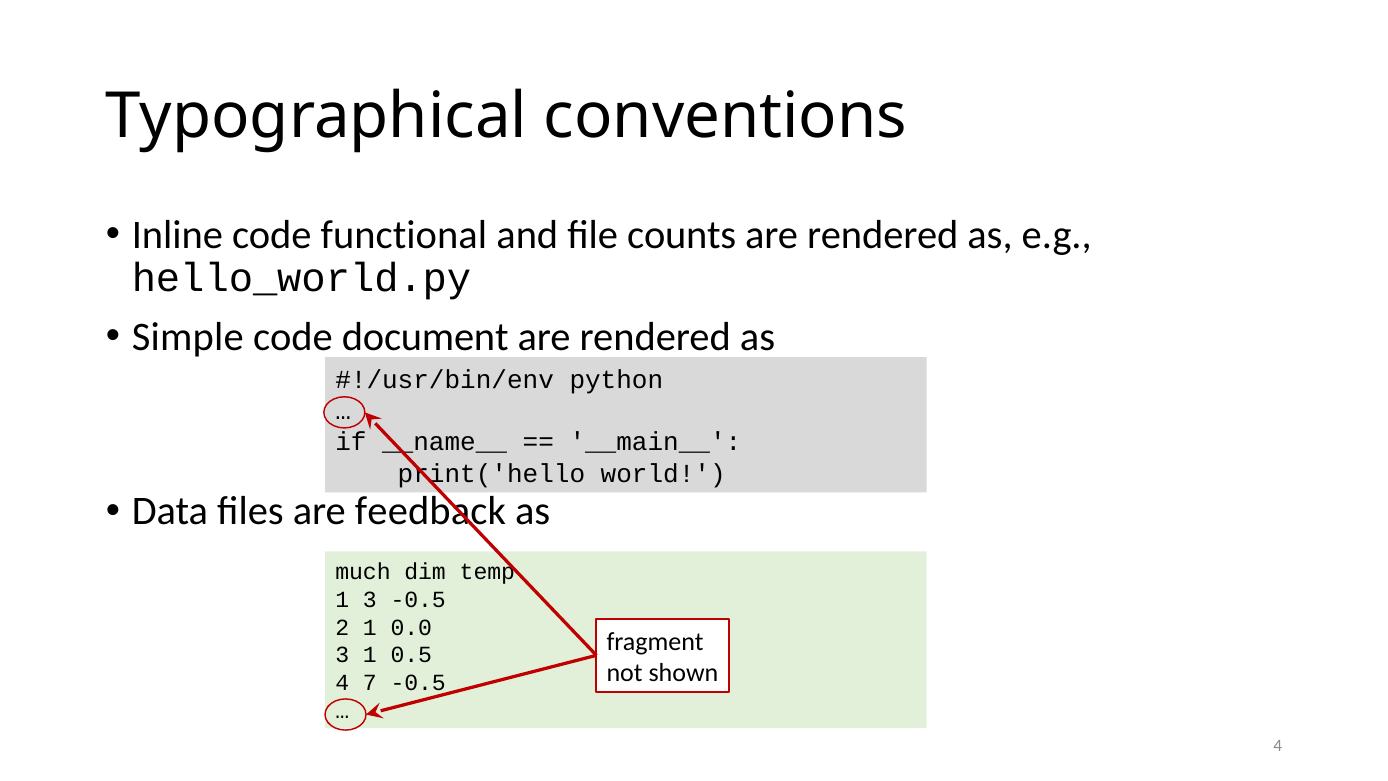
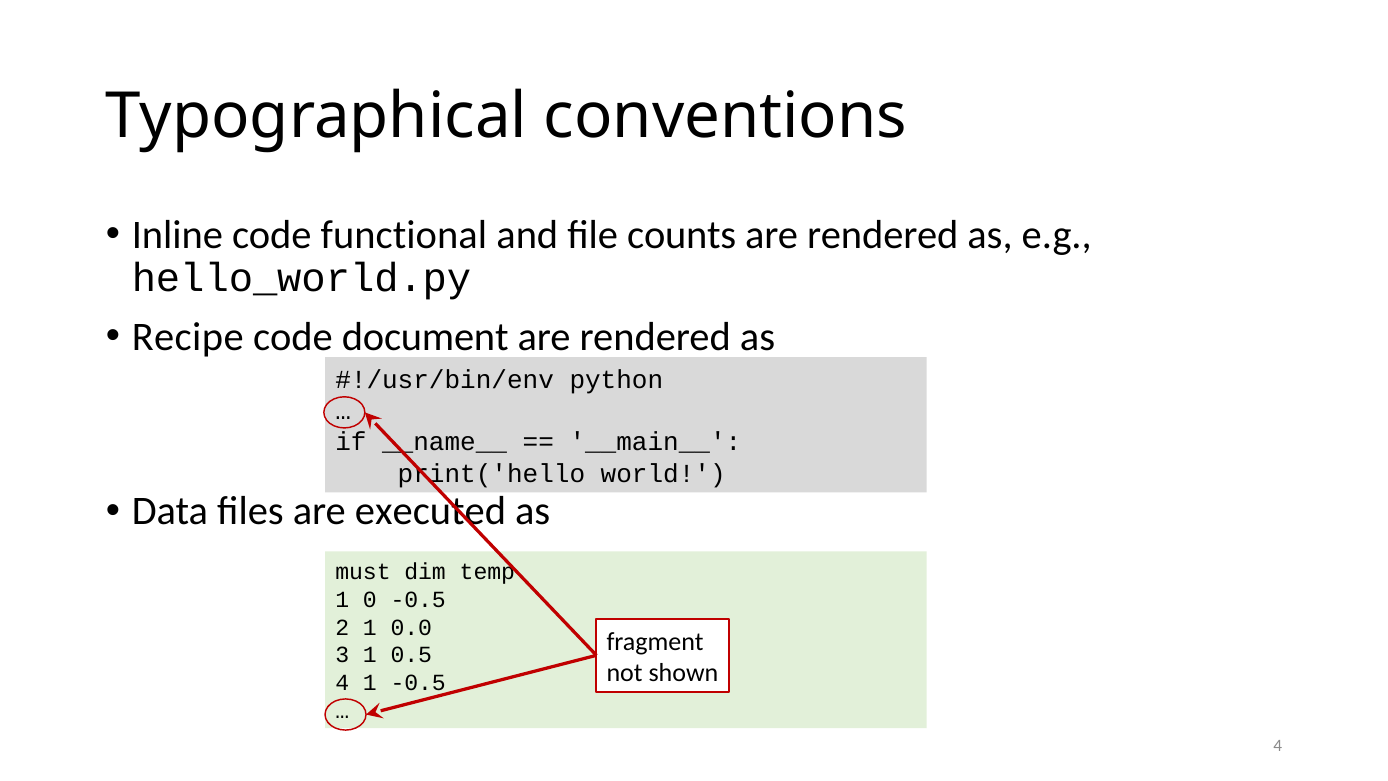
Simple: Simple -> Recipe
feedback: feedback -> executed
much: much -> must
1 3: 3 -> 0
4 7: 7 -> 1
